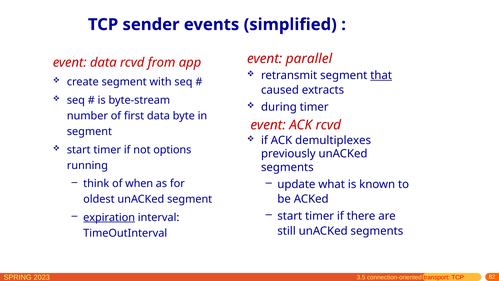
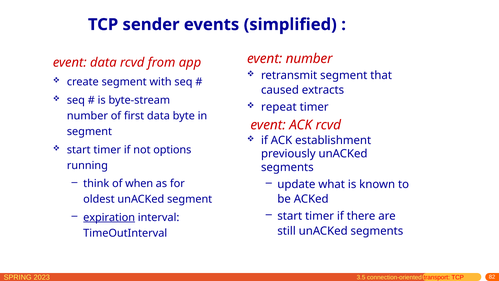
event parallel: parallel -> number
that underline: present -> none
during: during -> repeat
demultiplexes: demultiplexes -> establishment
